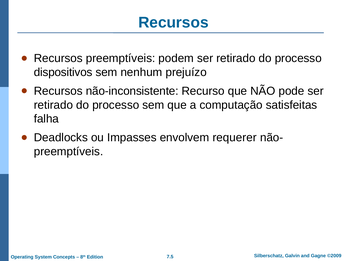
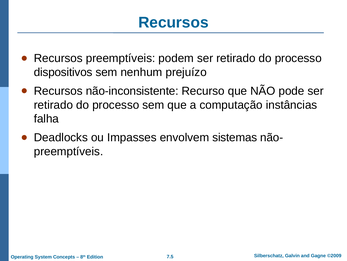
satisfeitas: satisfeitas -> instâncias
requerer: requerer -> sistemas
